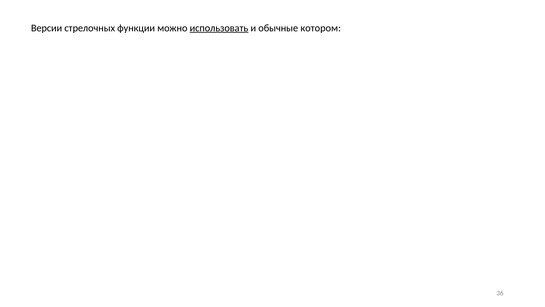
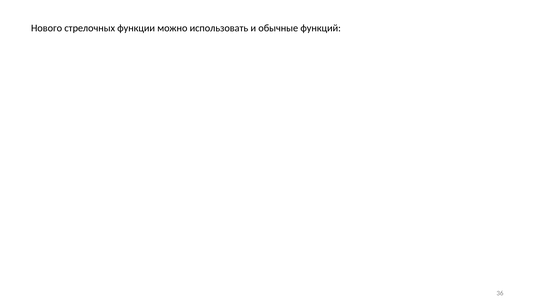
Версии: Версии -> Нового
использовать underline: present -> none
котором: котором -> функций
